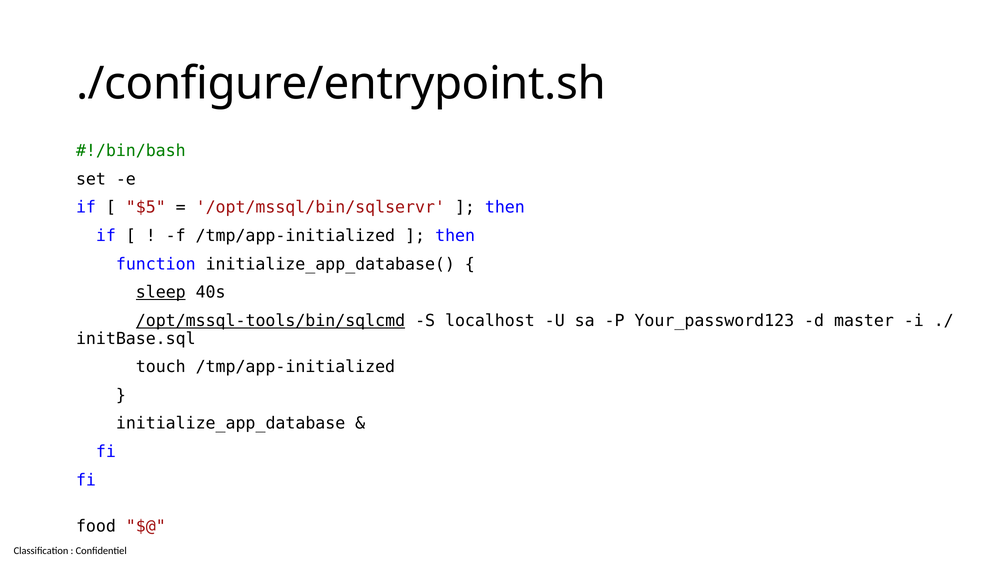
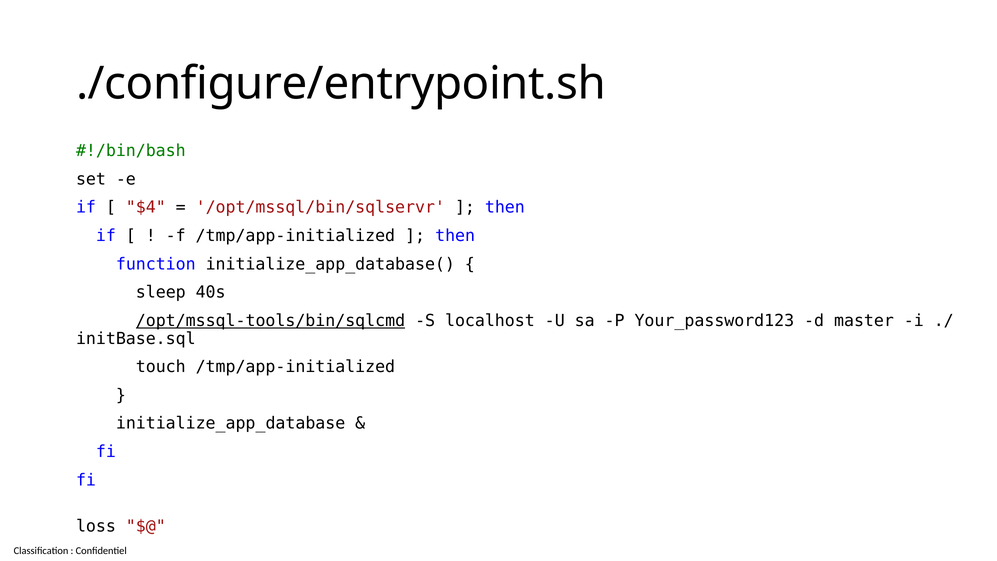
$5: $5 -> $4
sleep underline: present -> none
food: food -> loss
